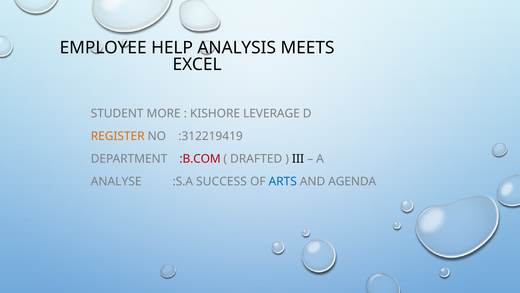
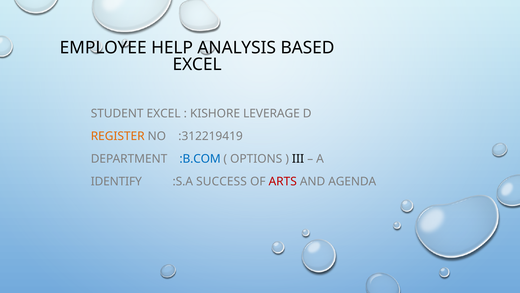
MEETS: MEETS -> BASED
STUDENT MORE: MORE -> EXCEL
:B.COM colour: red -> blue
DRAFTED: DRAFTED -> OPTIONS
ANALYSE: ANALYSE -> IDENTIFY
ARTS colour: blue -> red
